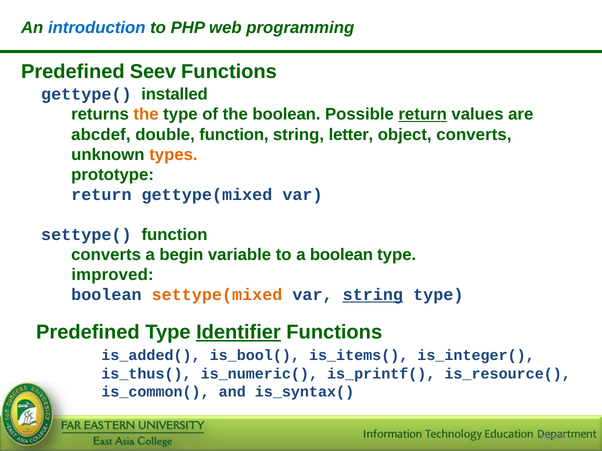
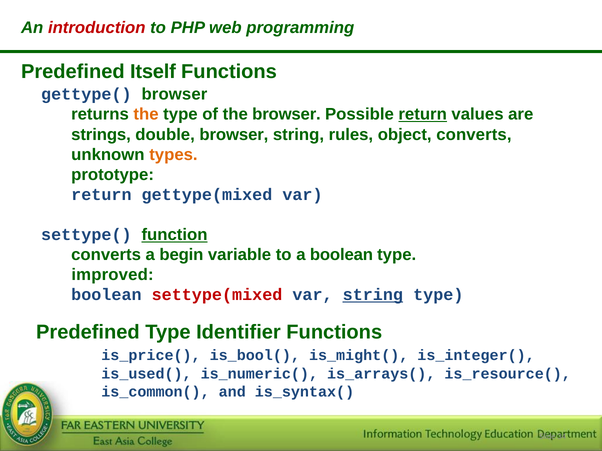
introduction colour: blue -> red
Seev: Seev -> Itself
gettype( installed: installed -> browser
the boolean: boolean -> browser
abcdef: abcdef -> strings
double function: function -> browser
letter: letter -> rules
function at (175, 235) underline: none -> present
settype(mixed colour: orange -> red
Identifier underline: present -> none
is_added(: is_added( -> is_price(
is_items(: is_items( -> is_might(
is_thus(: is_thus( -> is_used(
is_printf(: is_printf( -> is_arrays(
